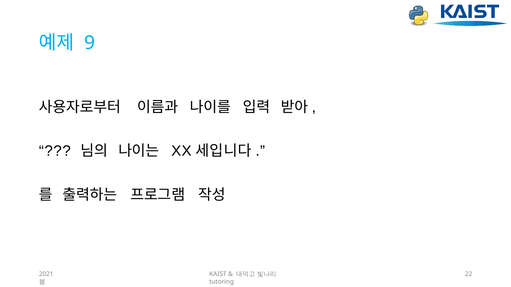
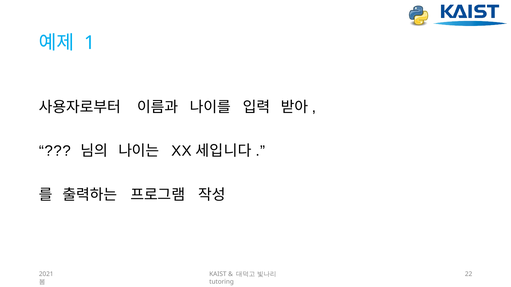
9: 9 -> 1
